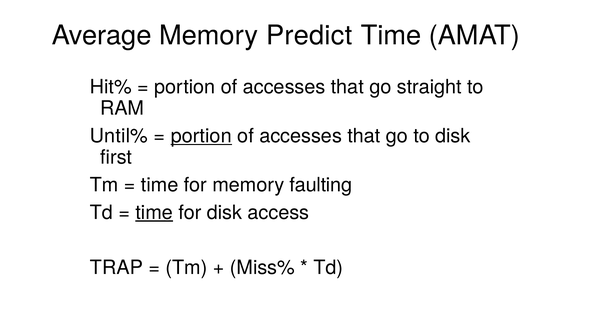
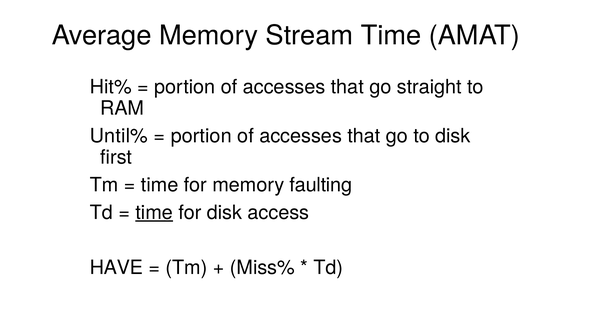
Predict: Predict -> Stream
portion at (201, 136) underline: present -> none
TRAP: TRAP -> HAVE
